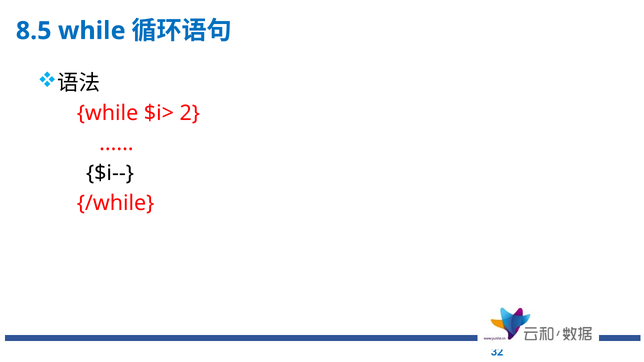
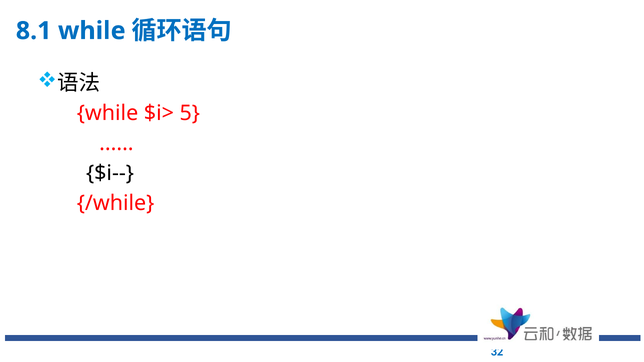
8.5: 8.5 -> 8.1
2: 2 -> 5
